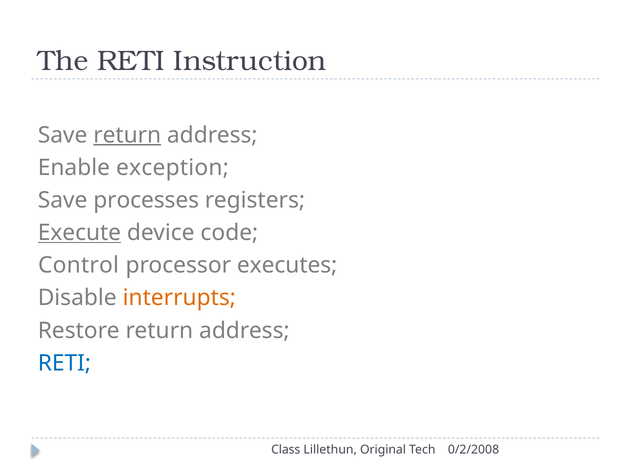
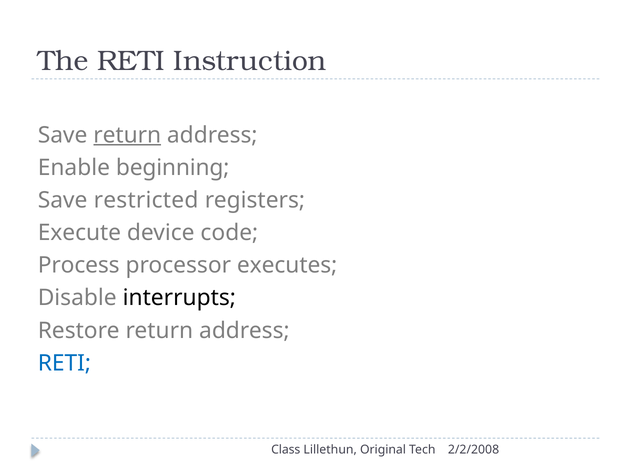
exception: exception -> beginning
processes: processes -> restricted
Execute underline: present -> none
Control: Control -> Process
interrupts colour: orange -> black
0/2/2008: 0/2/2008 -> 2/2/2008
